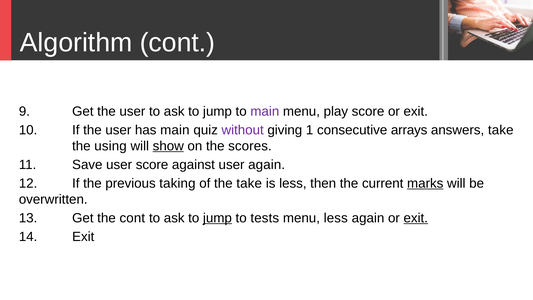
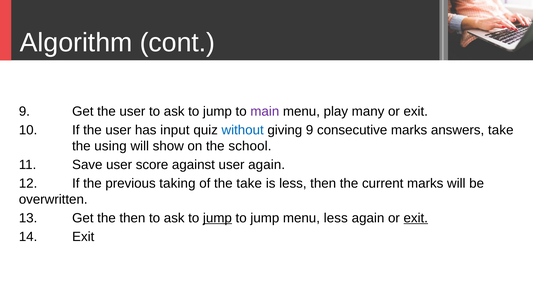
play score: score -> many
has main: main -> input
without colour: purple -> blue
giving 1: 1 -> 9
consecutive arrays: arrays -> marks
show underline: present -> none
scores: scores -> school
marks at (425, 183) underline: present -> none
the cont: cont -> then
tests at (265, 218): tests -> jump
